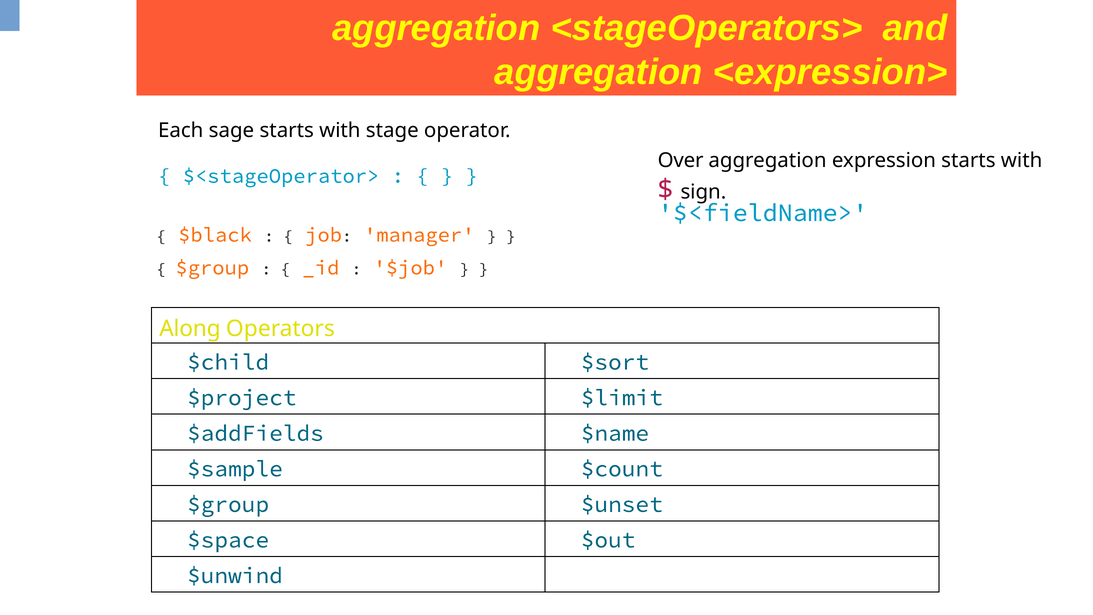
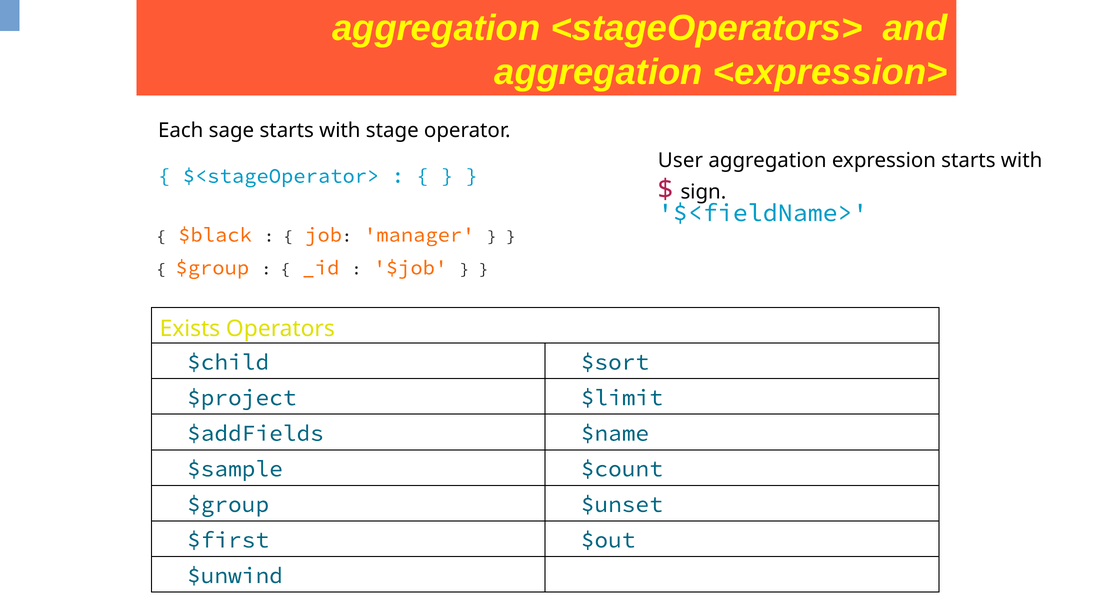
Over: Over -> User
Along: Along -> Exists
$space: $space -> $first
